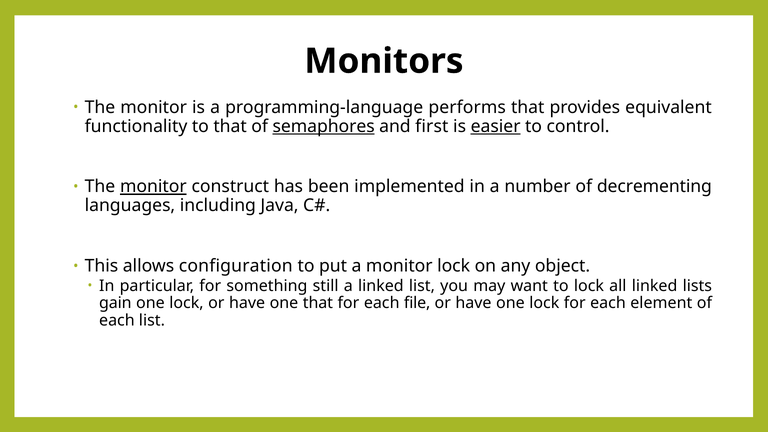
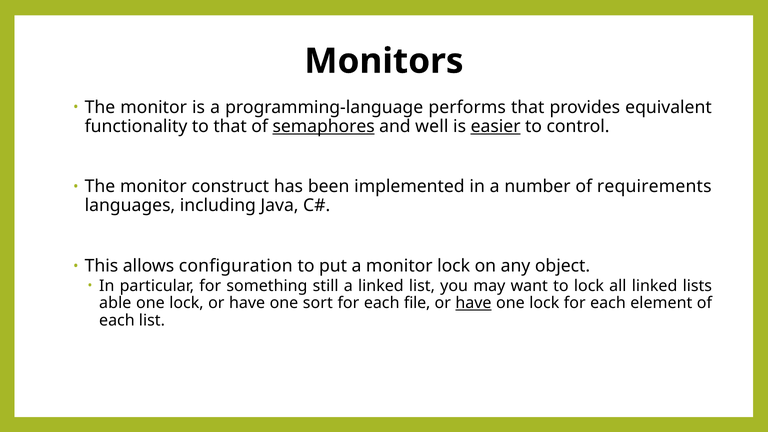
first: first -> well
monitor at (153, 187) underline: present -> none
decrementing: decrementing -> requirements
gain: gain -> able
one that: that -> sort
have at (473, 303) underline: none -> present
